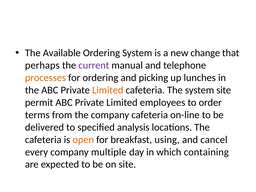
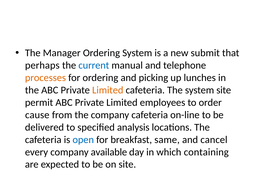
Available: Available -> Manager
change: change -> submit
current colour: purple -> blue
terms: terms -> cause
open colour: orange -> blue
using: using -> same
multiple: multiple -> available
